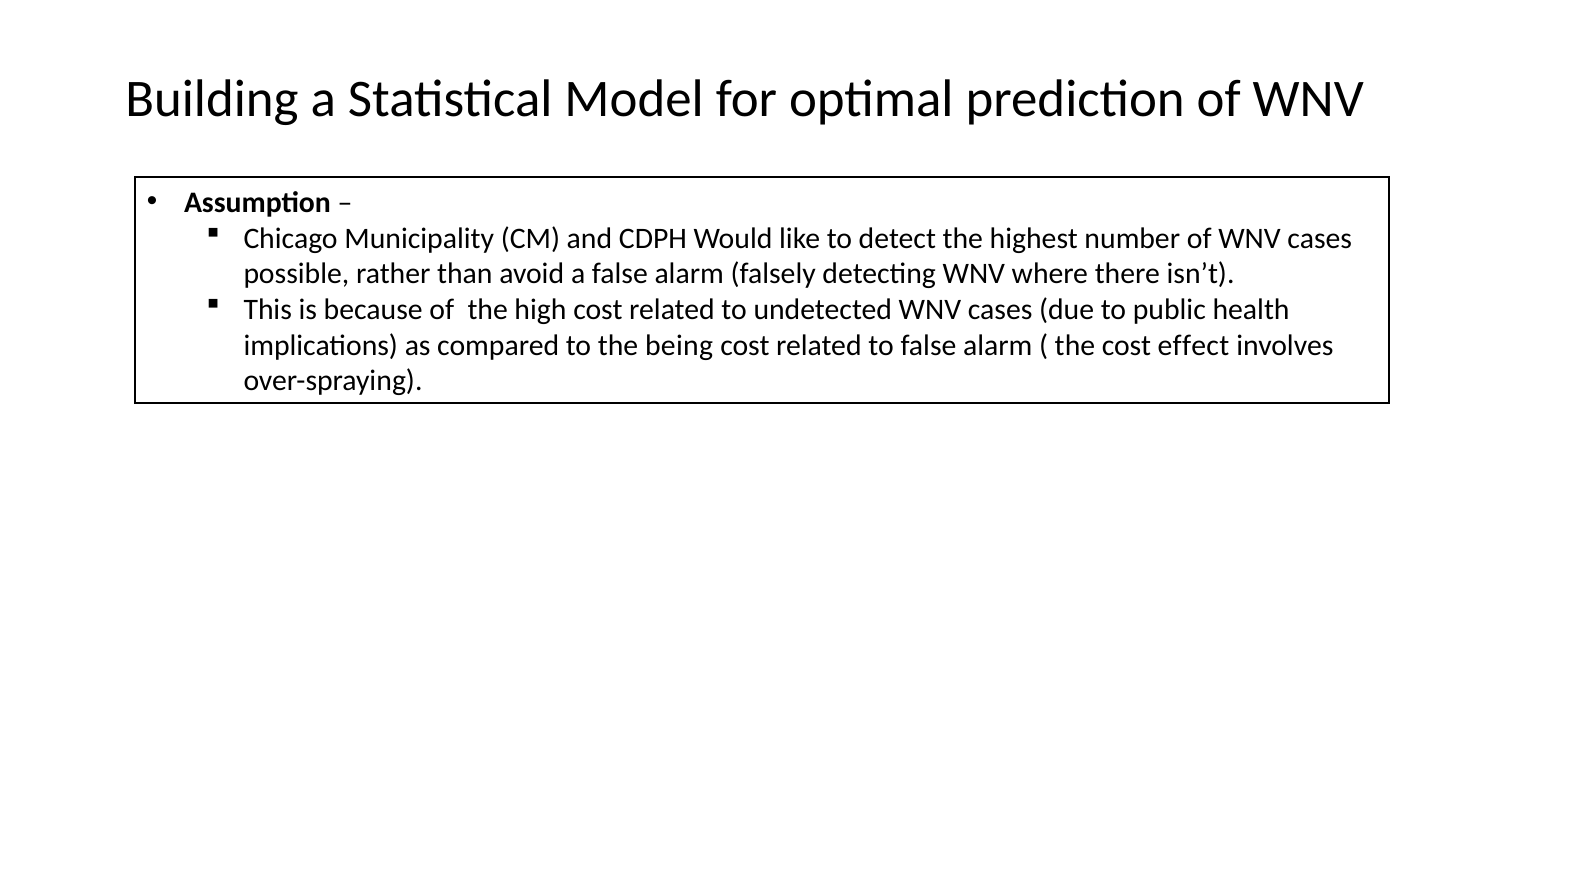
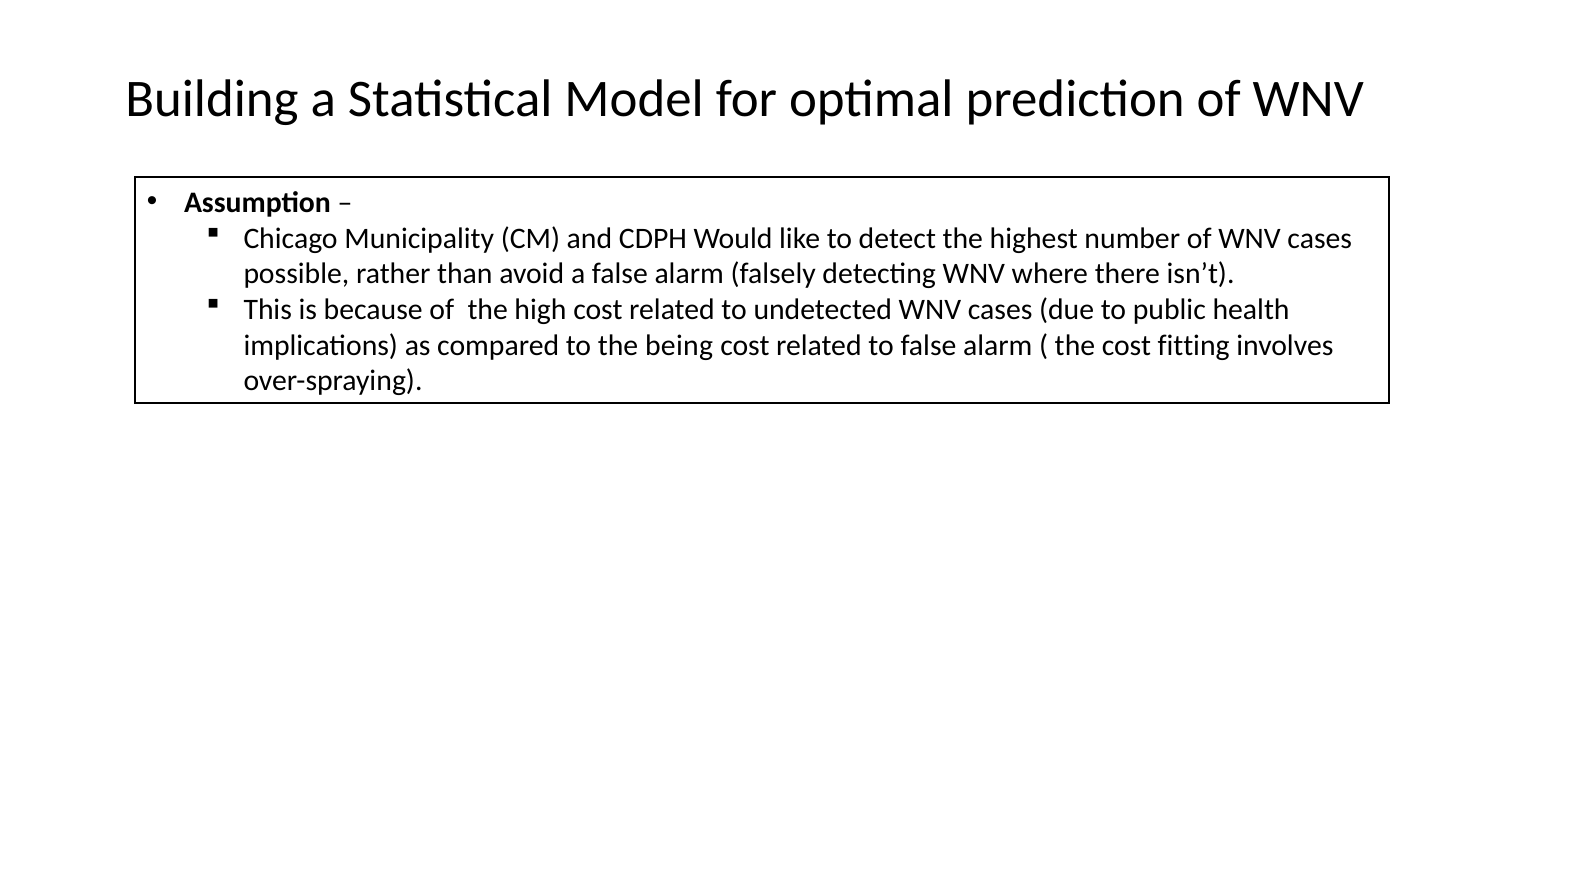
effect: effect -> fitting
